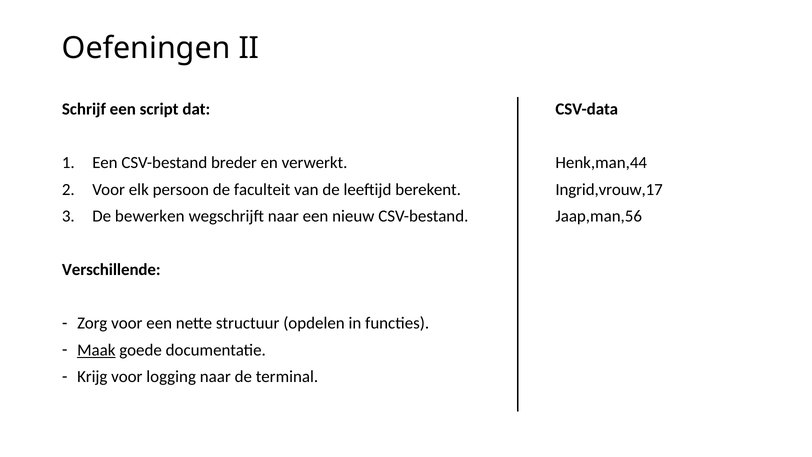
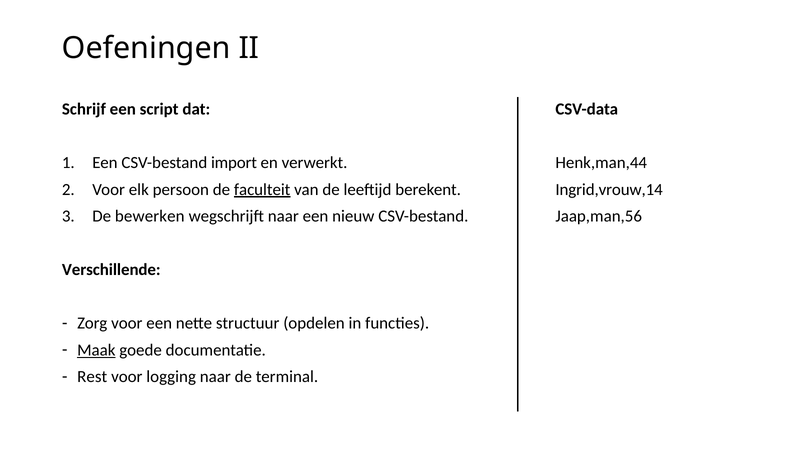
breder: breder -> import
faculteit underline: none -> present
Ingrid,vrouw,17: Ingrid,vrouw,17 -> Ingrid,vrouw,14
Krijg: Krijg -> Rest
